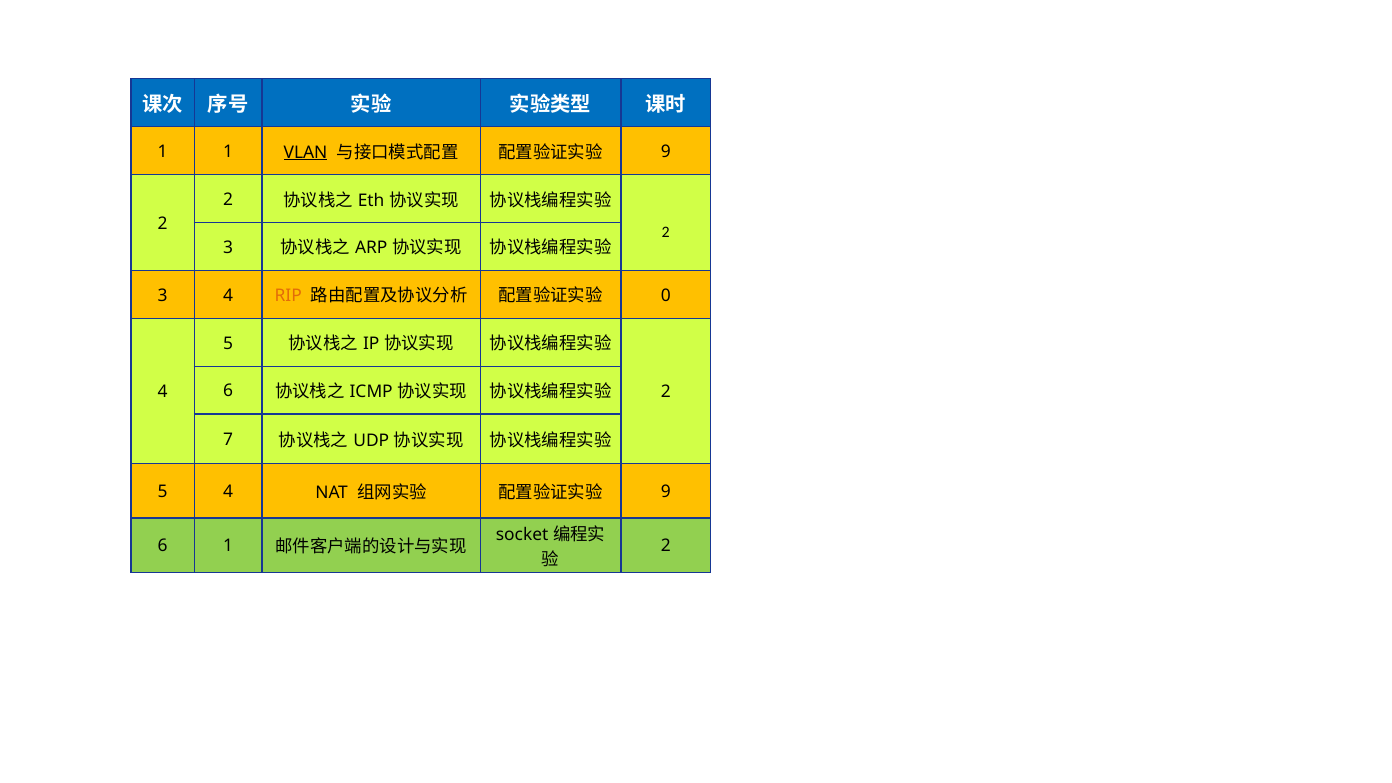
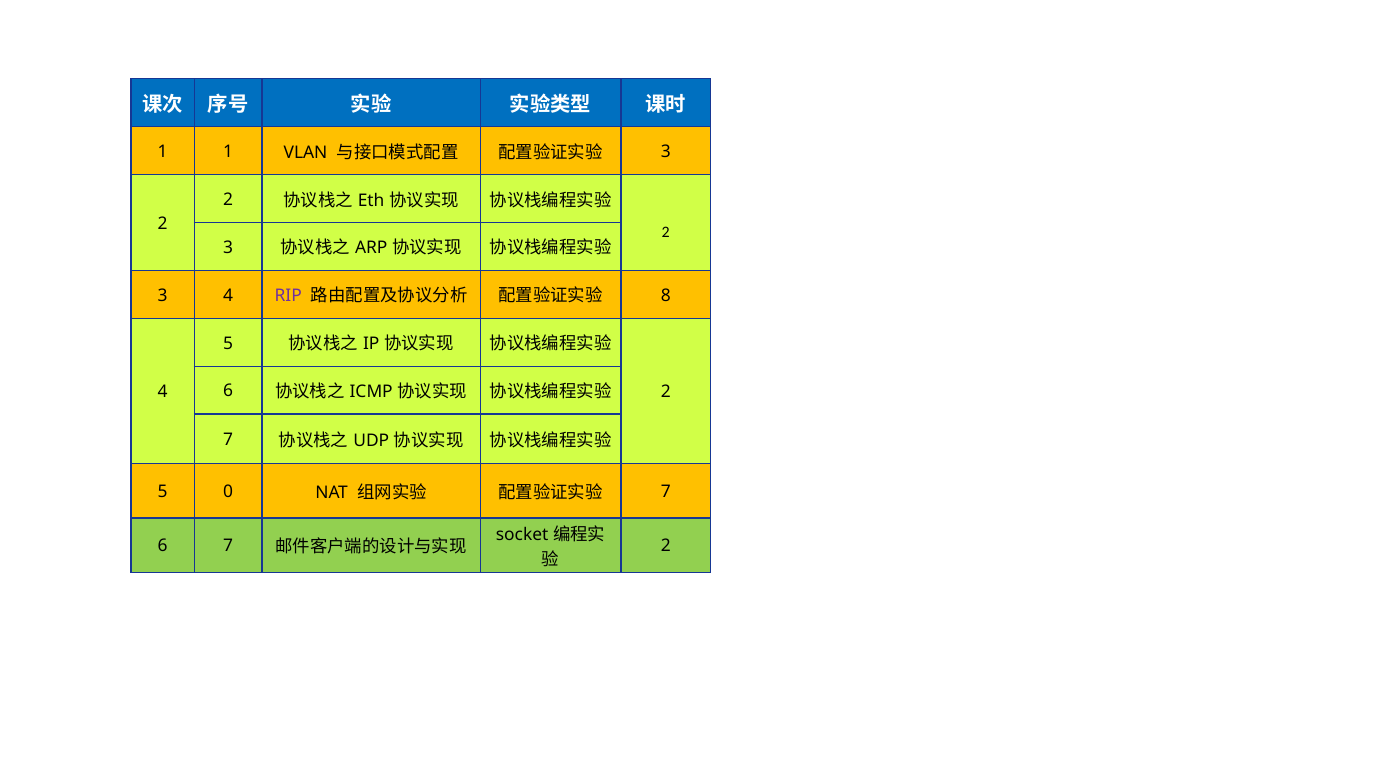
VLAN underline: present -> none
9 at (666, 152): 9 -> 3
RIP colour: orange -> purple
0: 0 -> 8
5 4: 4 -> 0
9 at (666, 492): 9 -> 7
6 1: 1 -> 7
